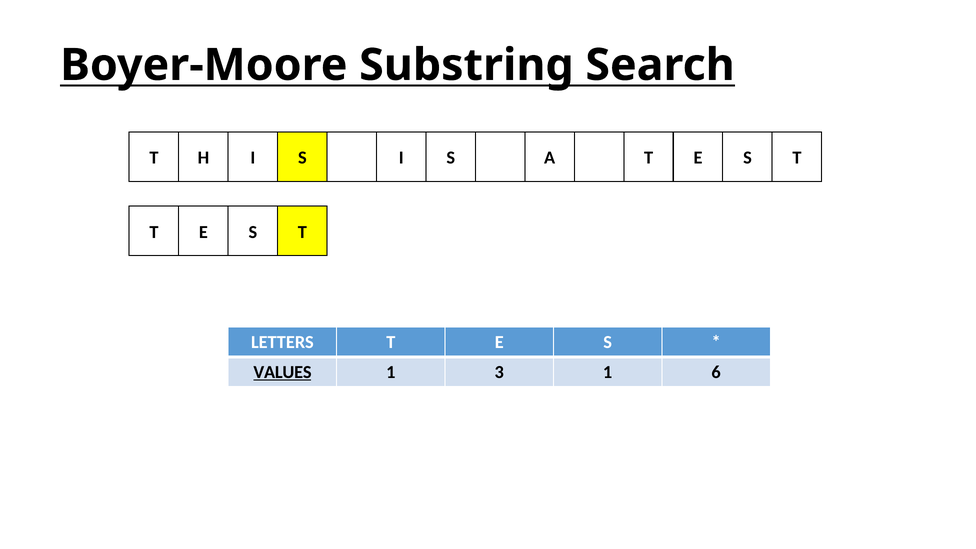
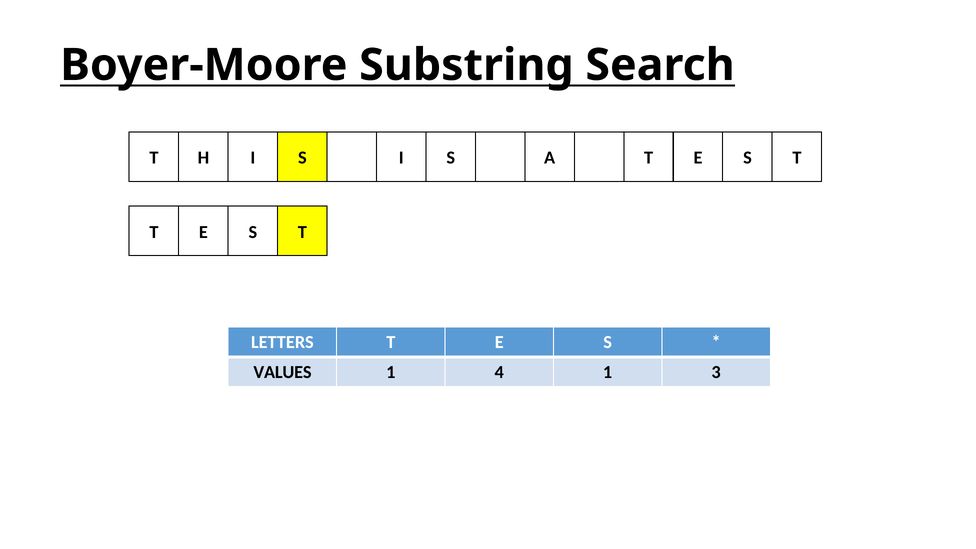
VALUES underline: present -> none
3: 3 -> 4
6: 6 -> 3
